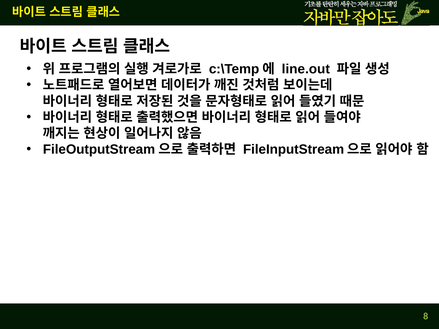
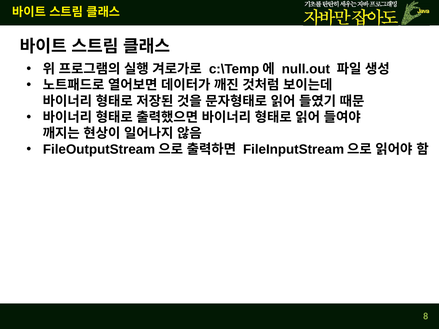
line.out: line.out -> null.out
